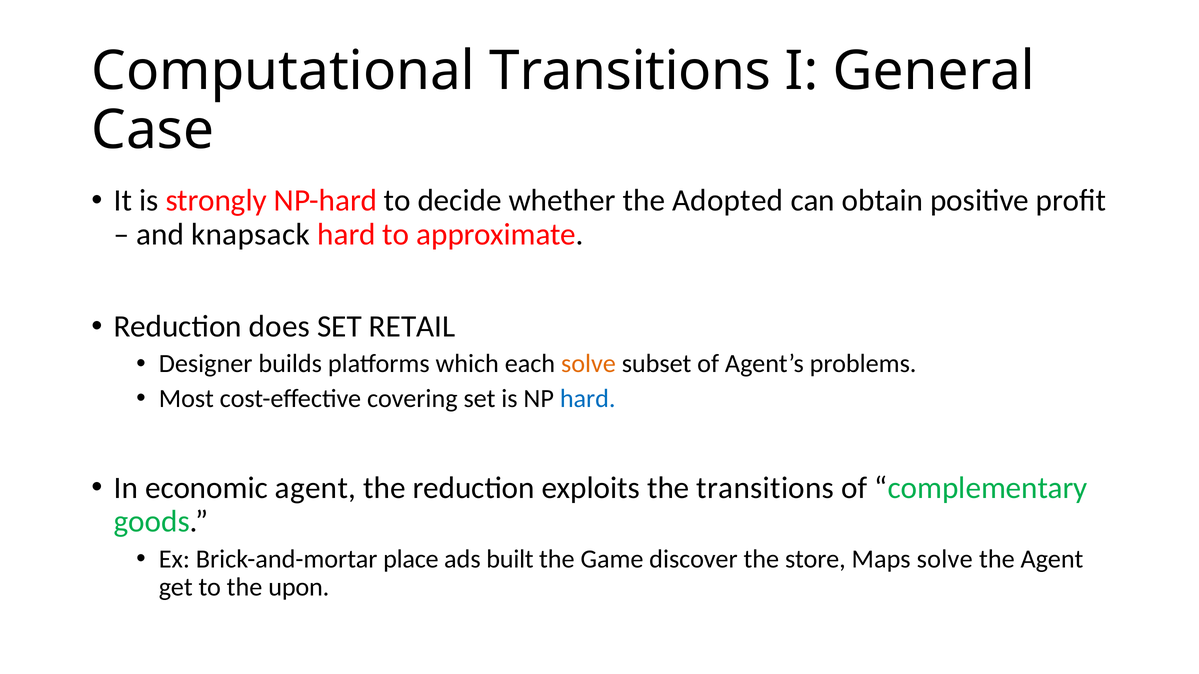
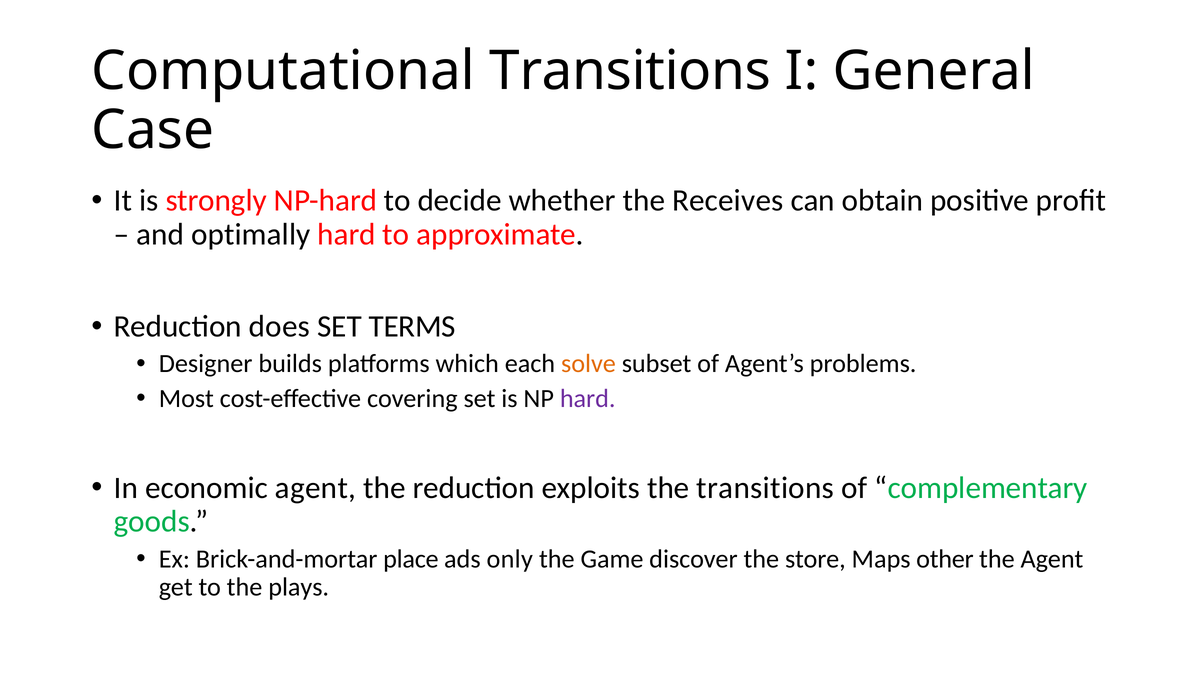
Adopted: Adopted -> Receives
knapsack: knapsack -> optimally
RETAIL: RETAIL -> TERMS
hard at (588, 399) colour: blue -> purple
built: built -> only
Maps solve: solve -> other
upon: upon -> plays
